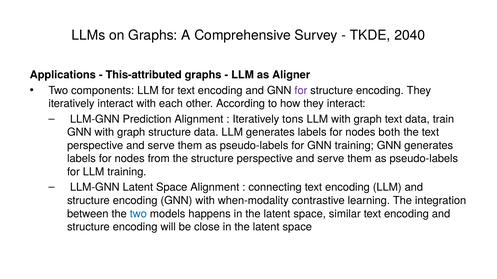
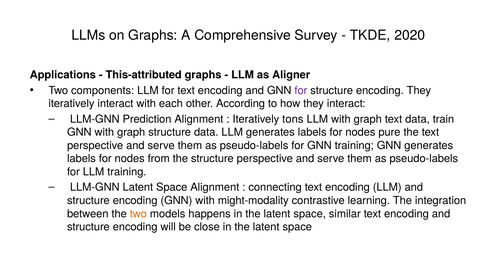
2040: 2040 -> 2020
both: both -> pure
when-modality: when-modality -> might-modality
two at (138, 214) colour: blue -> orange
